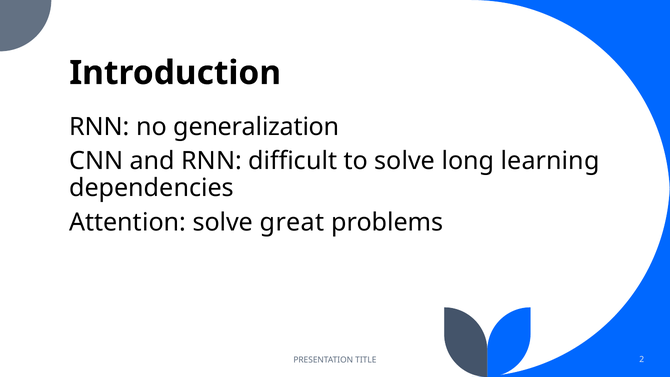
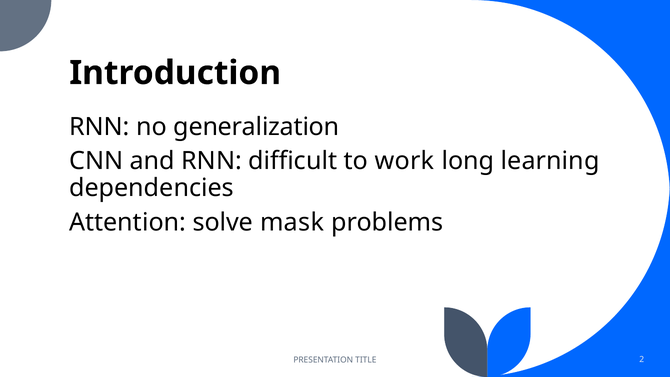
to solve: solve -> work
great: great -> mask
